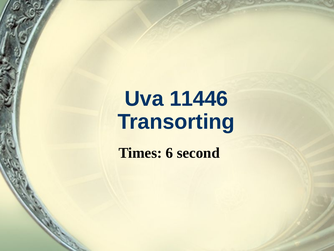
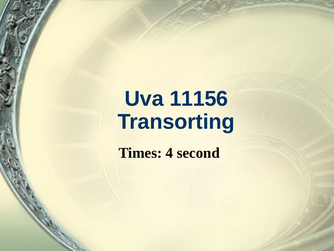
11446: 11446 -> 11156
6: 6 -> 4
